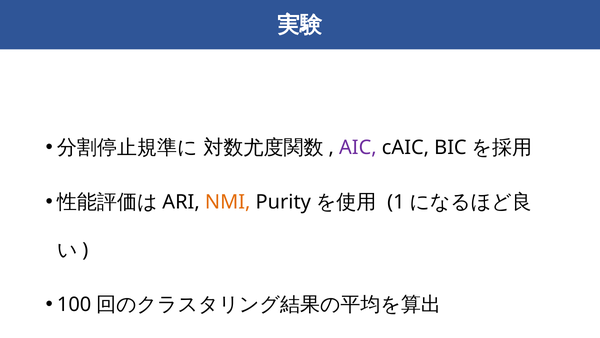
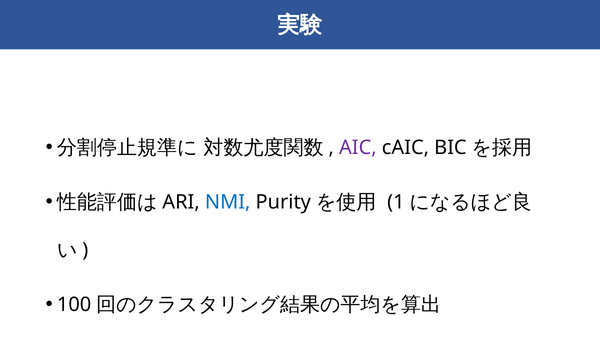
NMI colour: orange -> blue
